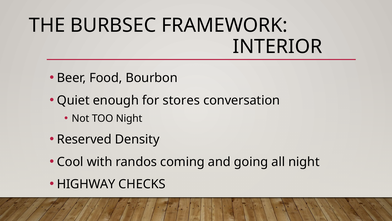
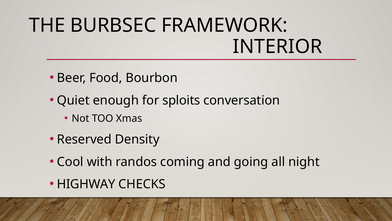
stores: stores -> sploits
TOO Night: Night -> Xmas
